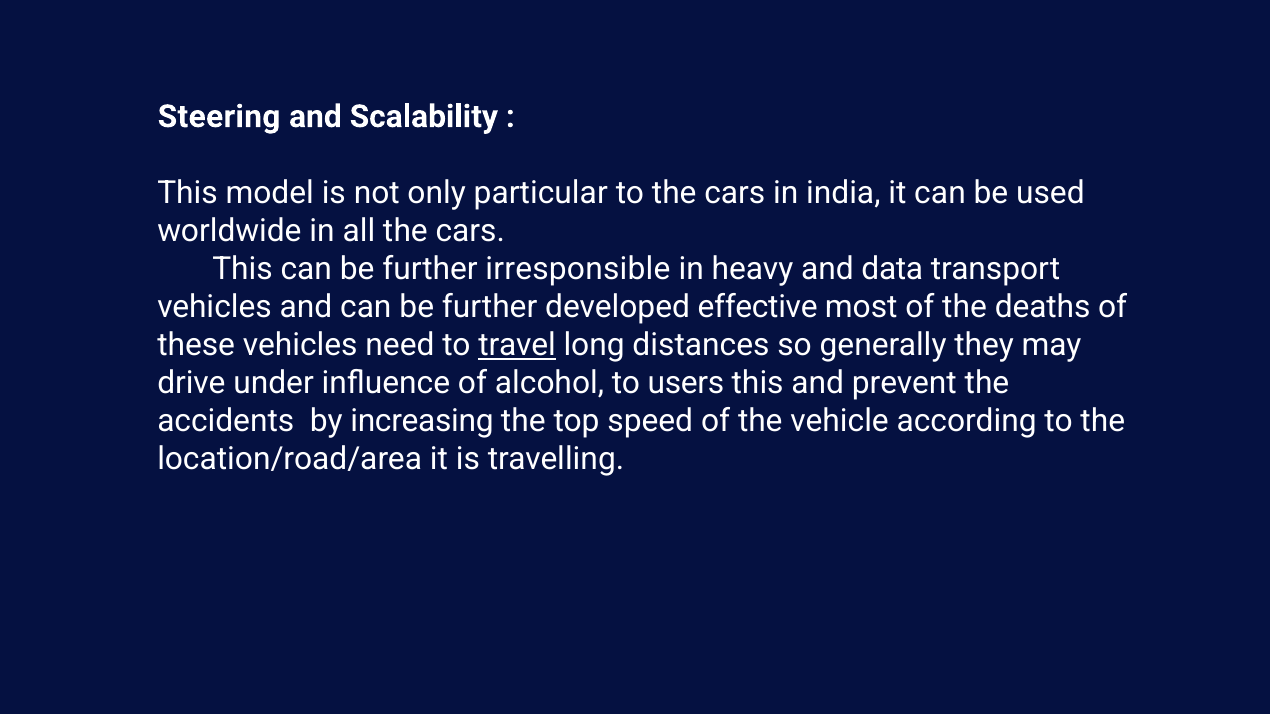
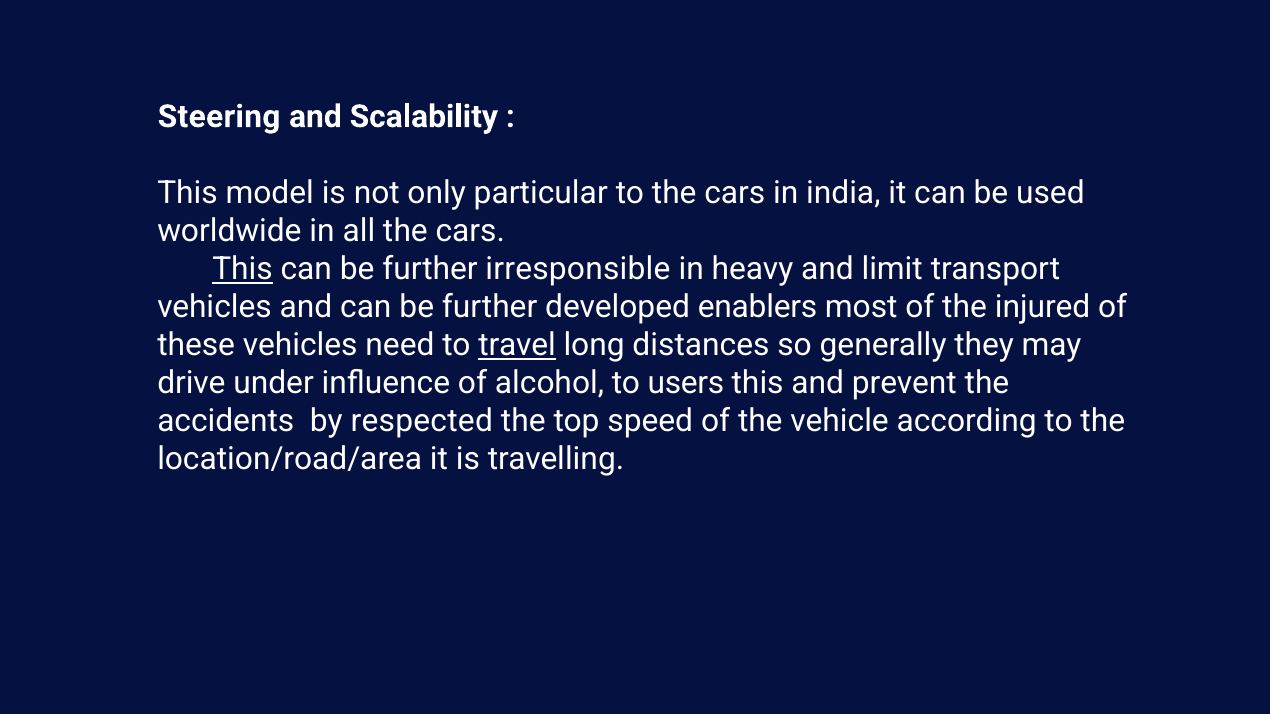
This at (243, 269) underline: none -> present
data: data -> limit
effective: effective -> enablers
deaths: deaths -> injured
increasing: increasing -> respected
